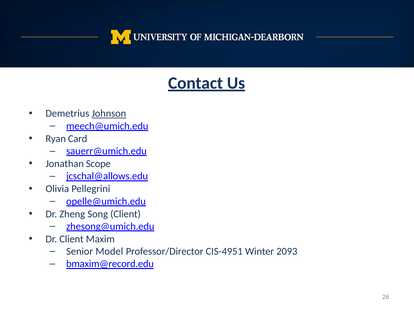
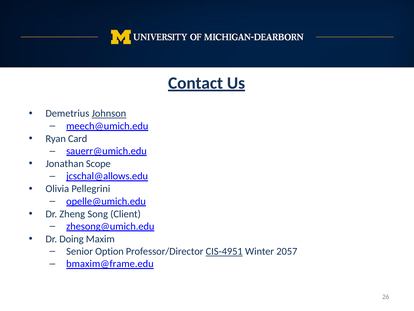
Dr Client: Client -> Doing
Model: Model -> Option
CIS-4951 underline: none -> present
2093: 2093 -> 2057
bmaxim@record.edu: bmaxim@record.edu -> bmaxim@frame.edu
